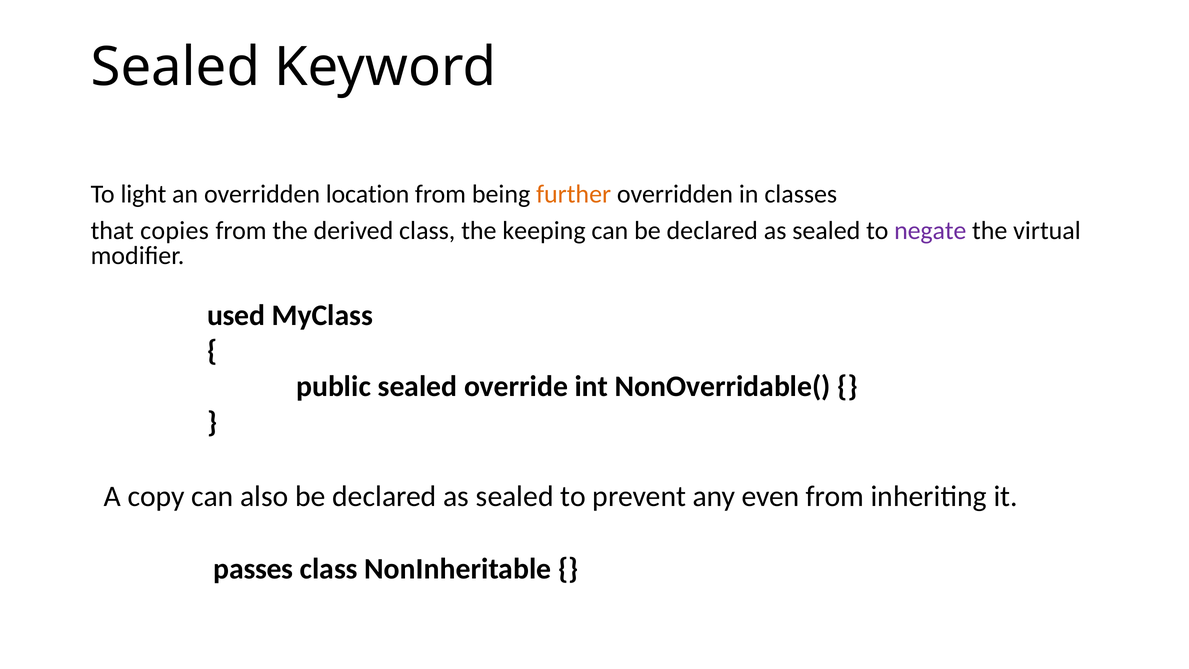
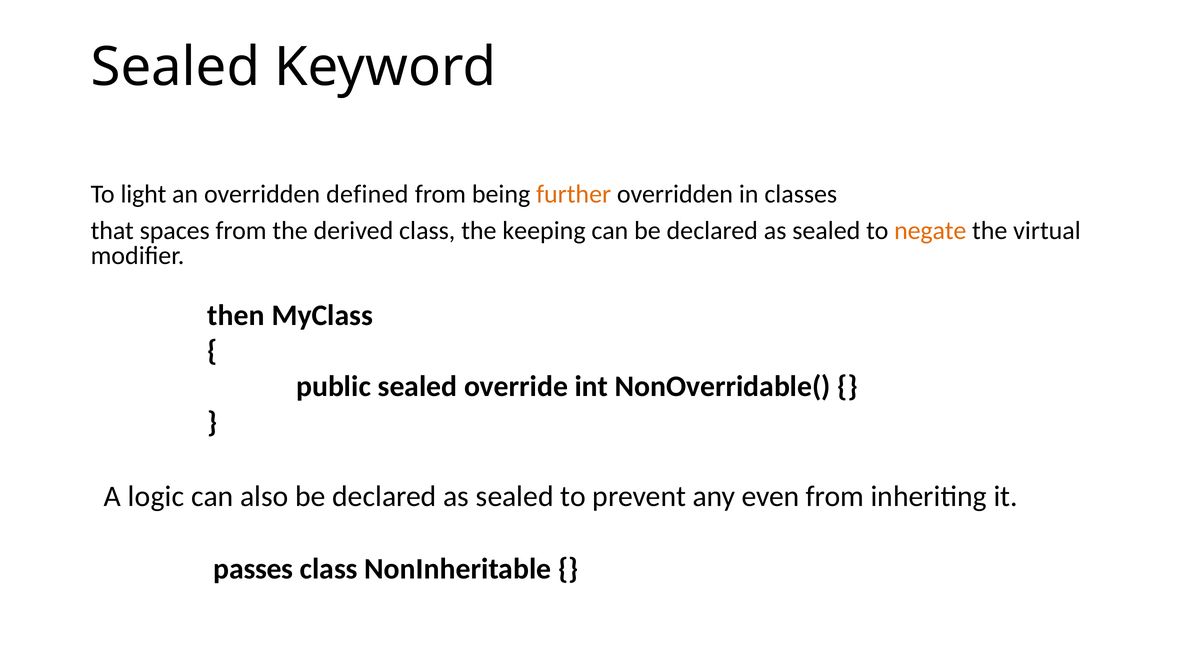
location: location -> defined
copies: copies -> spaces
negate colour: purple -> orange
used: used -> then
copy: copy -> logic
